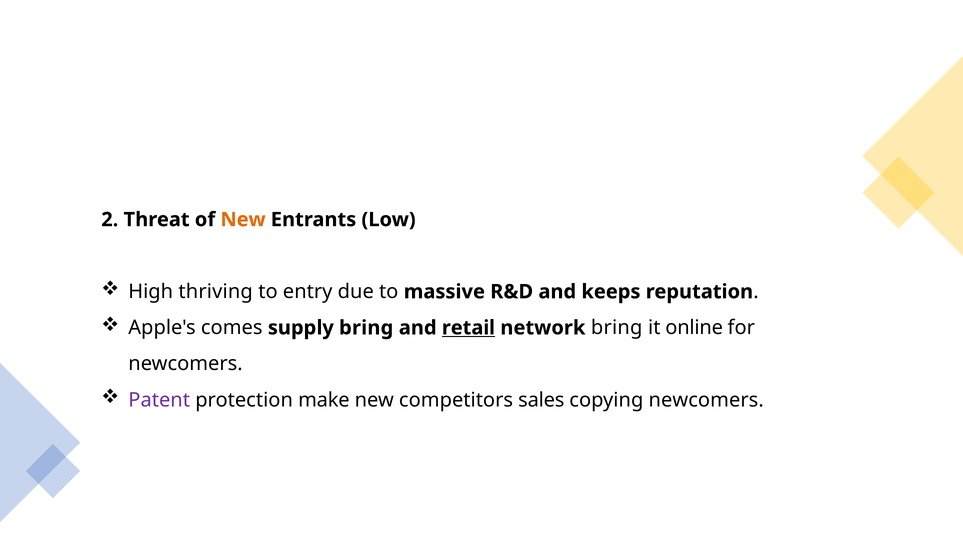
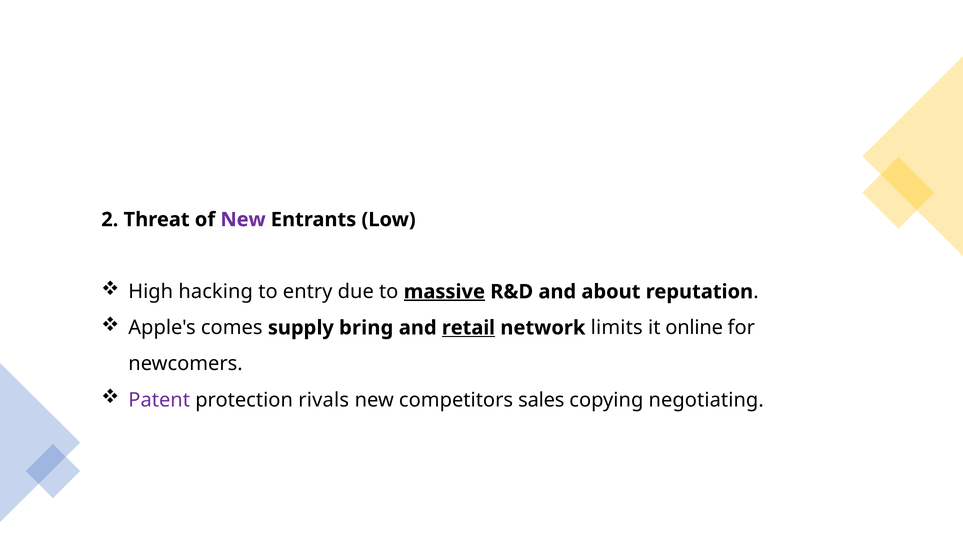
New at (243, 220) colour: orange -> purple
thriving: thriving -> hacking
massive underline: none -> present
keeps: keeps -> about
network bring: bring -> limits
make: make -> rivals
copying newcomers: newcomers -> negotiating
